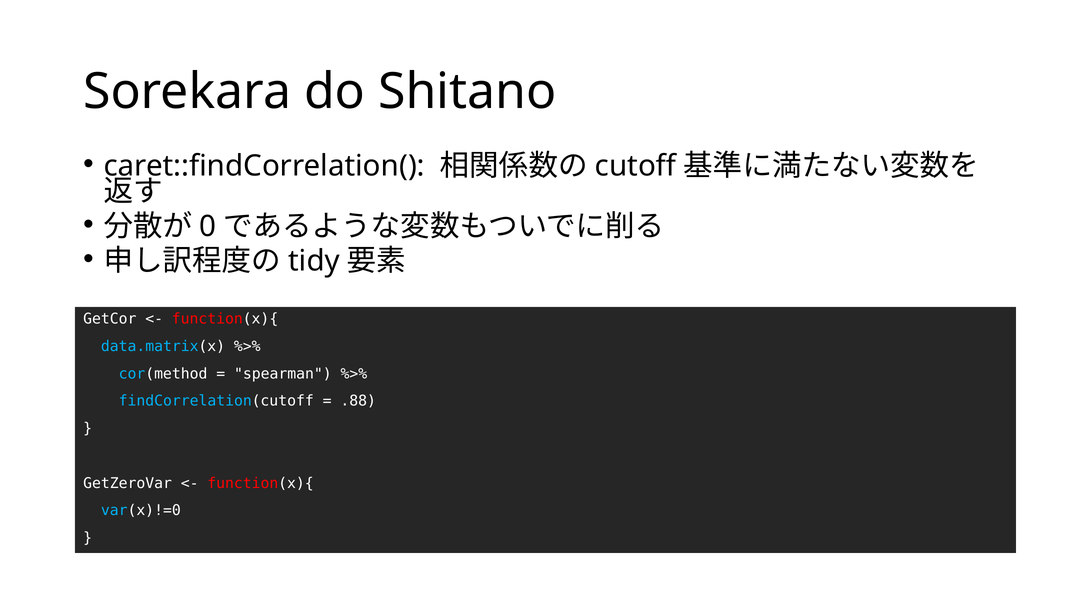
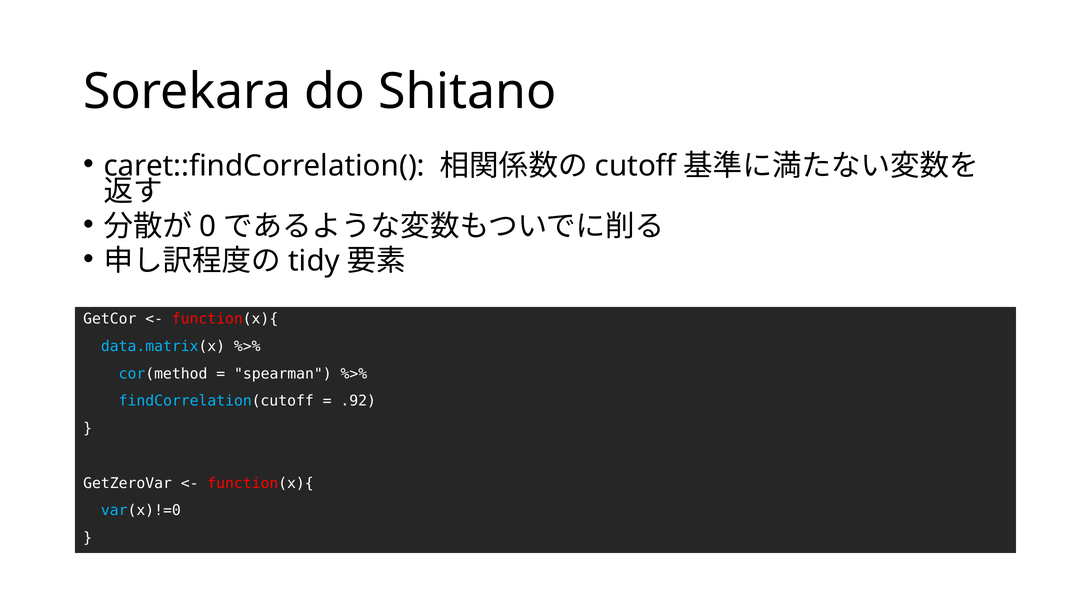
.88: .88 -> .92
